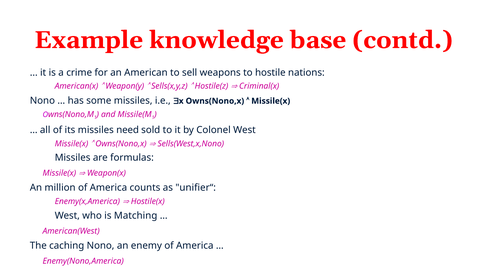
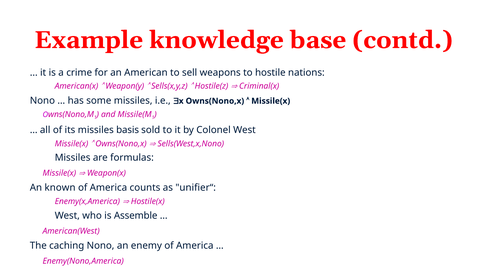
need: need -> basis
million: million -> known
Matching: Matching -> Assemble
